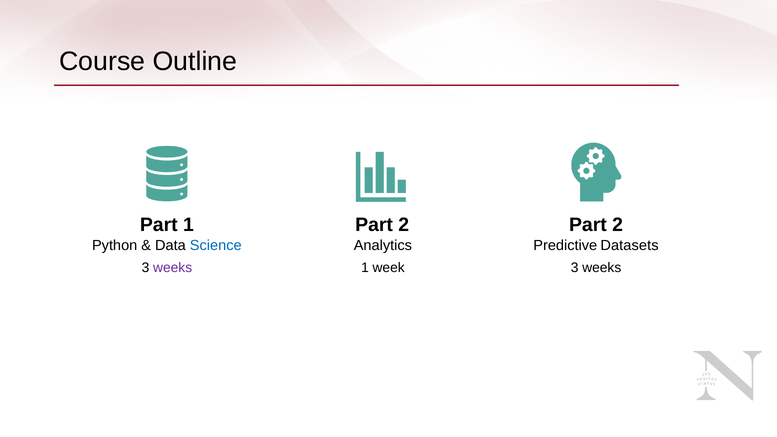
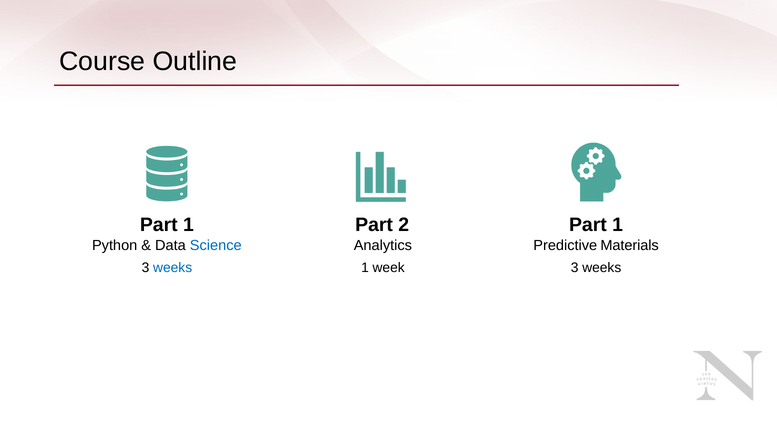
2 at (618, 225): 2 -> 1
Datasets: Datasets -> Materials
weeks at (173, 268) colour: purple -> blue
